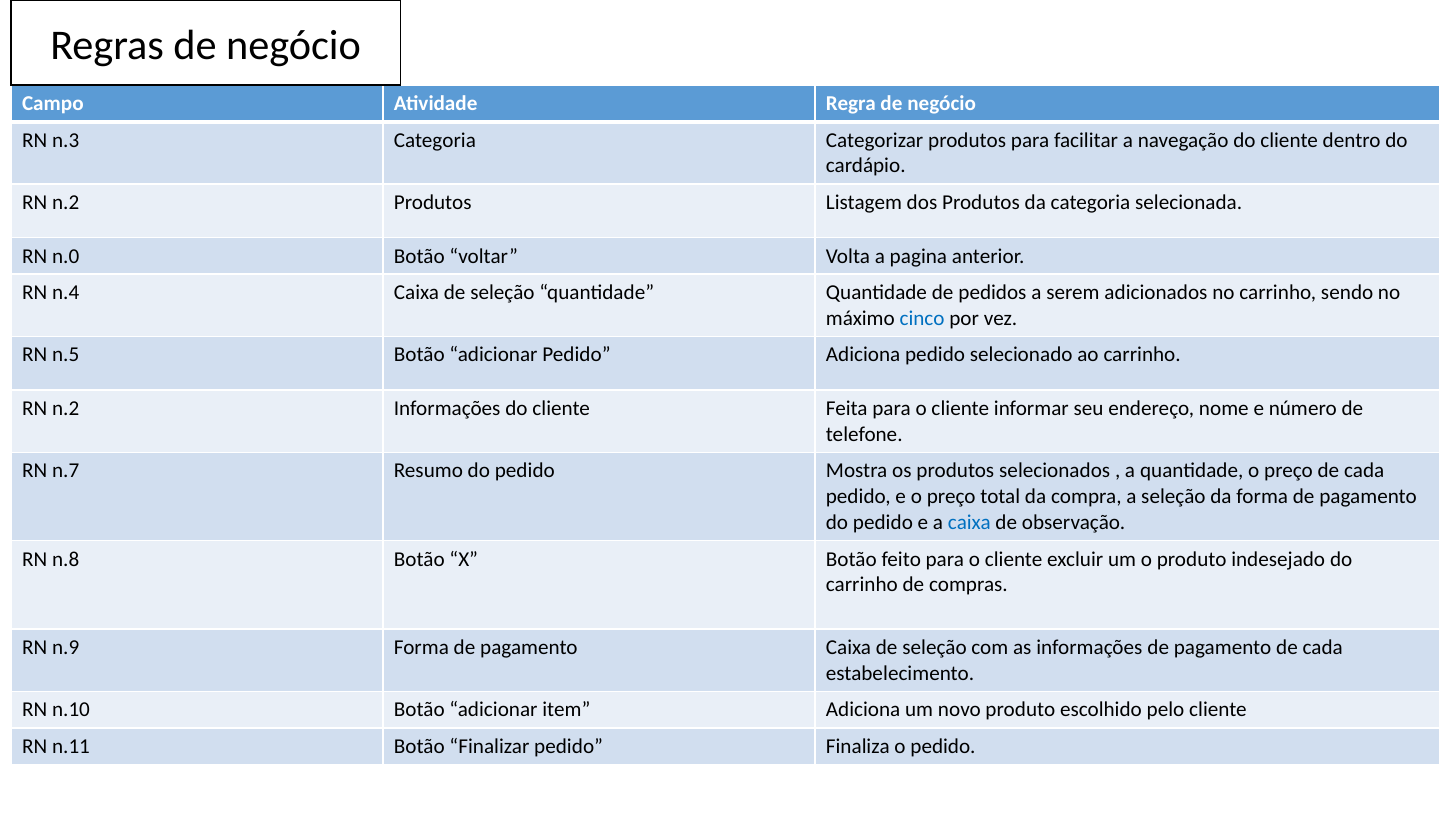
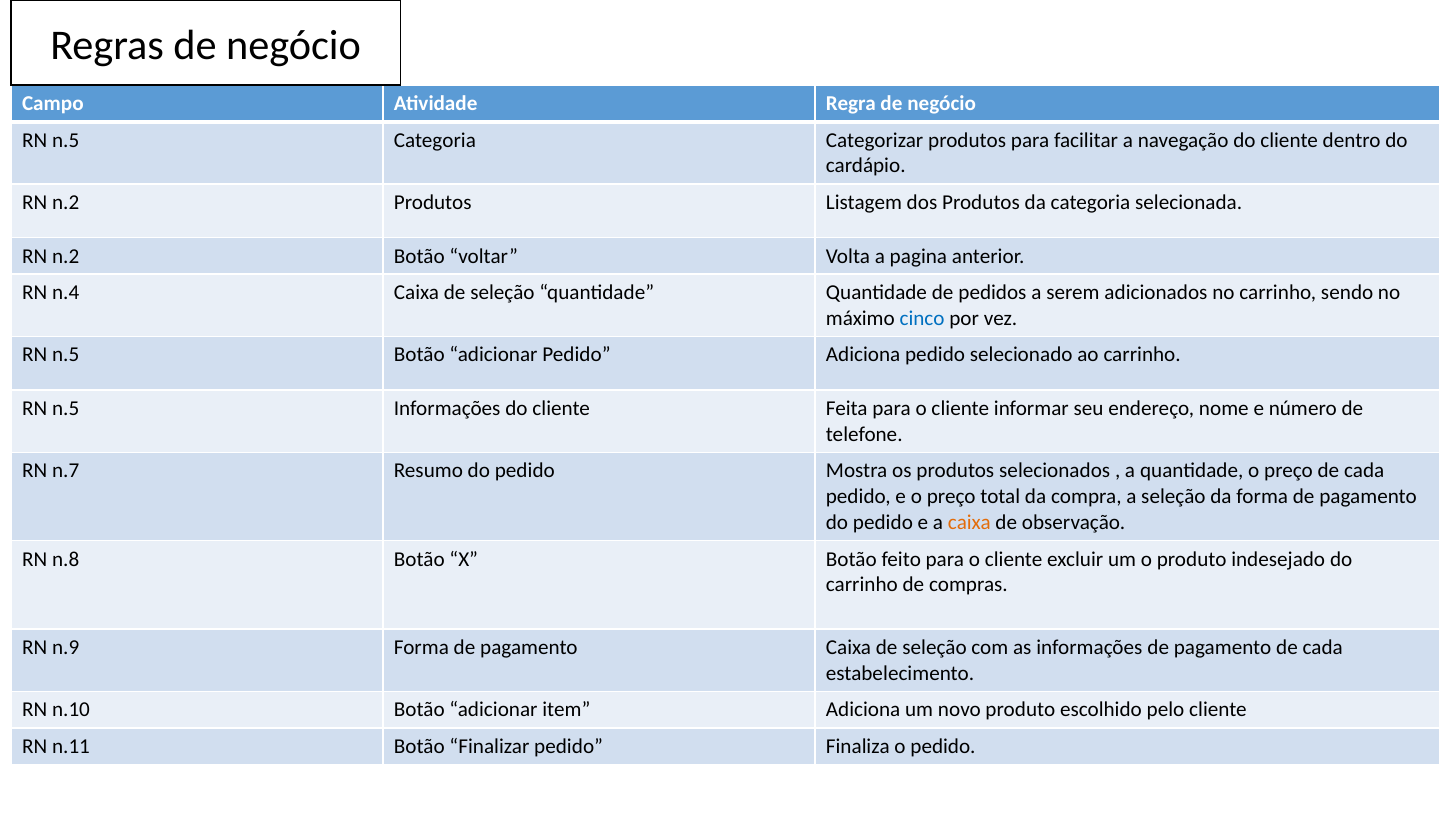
n.3 at (66, 140): n.3 -> n.5
n.0 at (66, 256): n.0 -> n.2
n.2 at (66, 409): n.2 -> n.5
caixa at (969, 523) colour: blue -> orange
